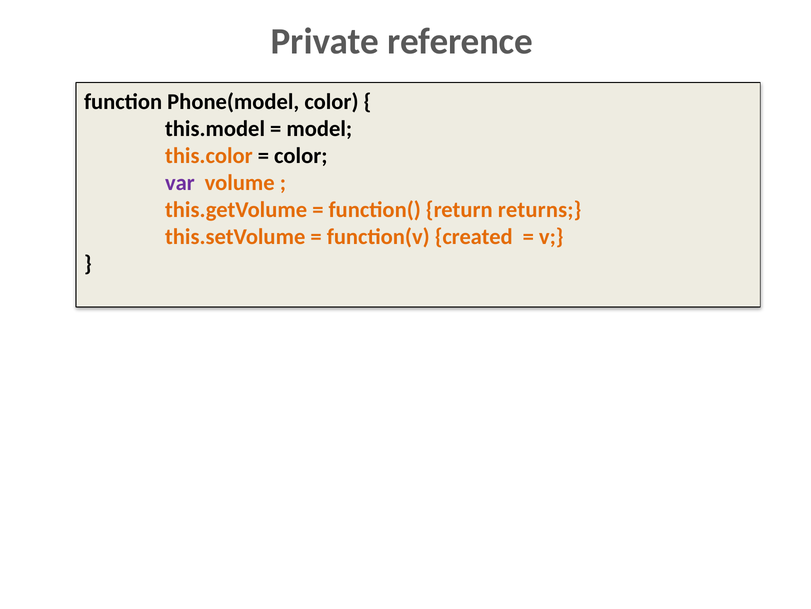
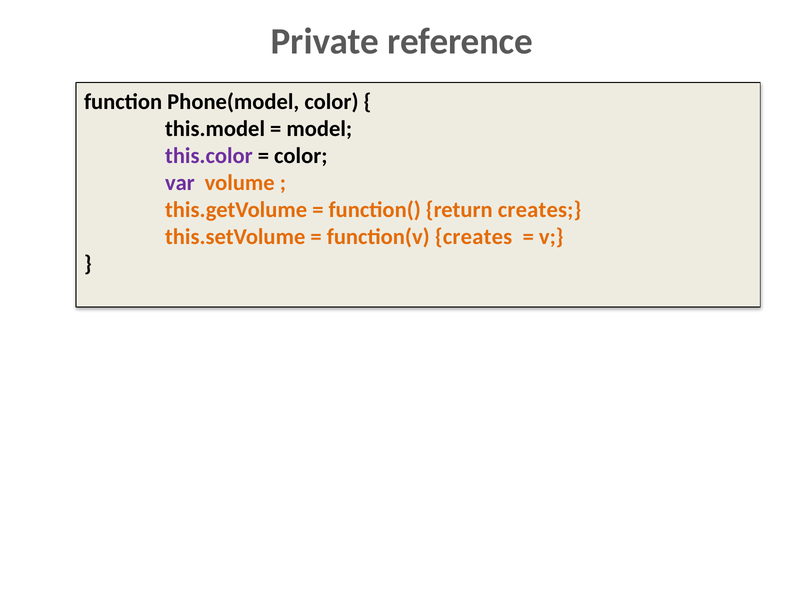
this.color colour: orange -> purple
return returns: returns -> creates
function(v created: created -> creates
